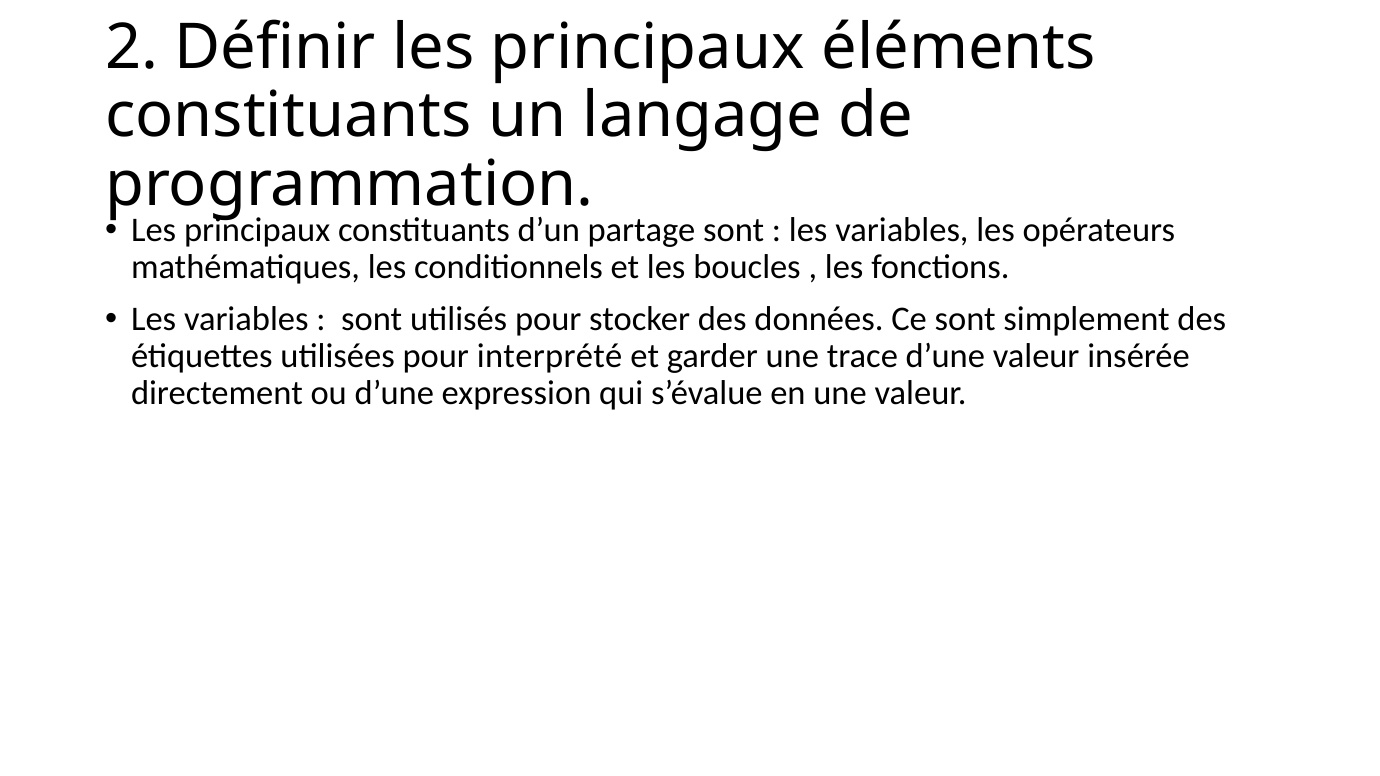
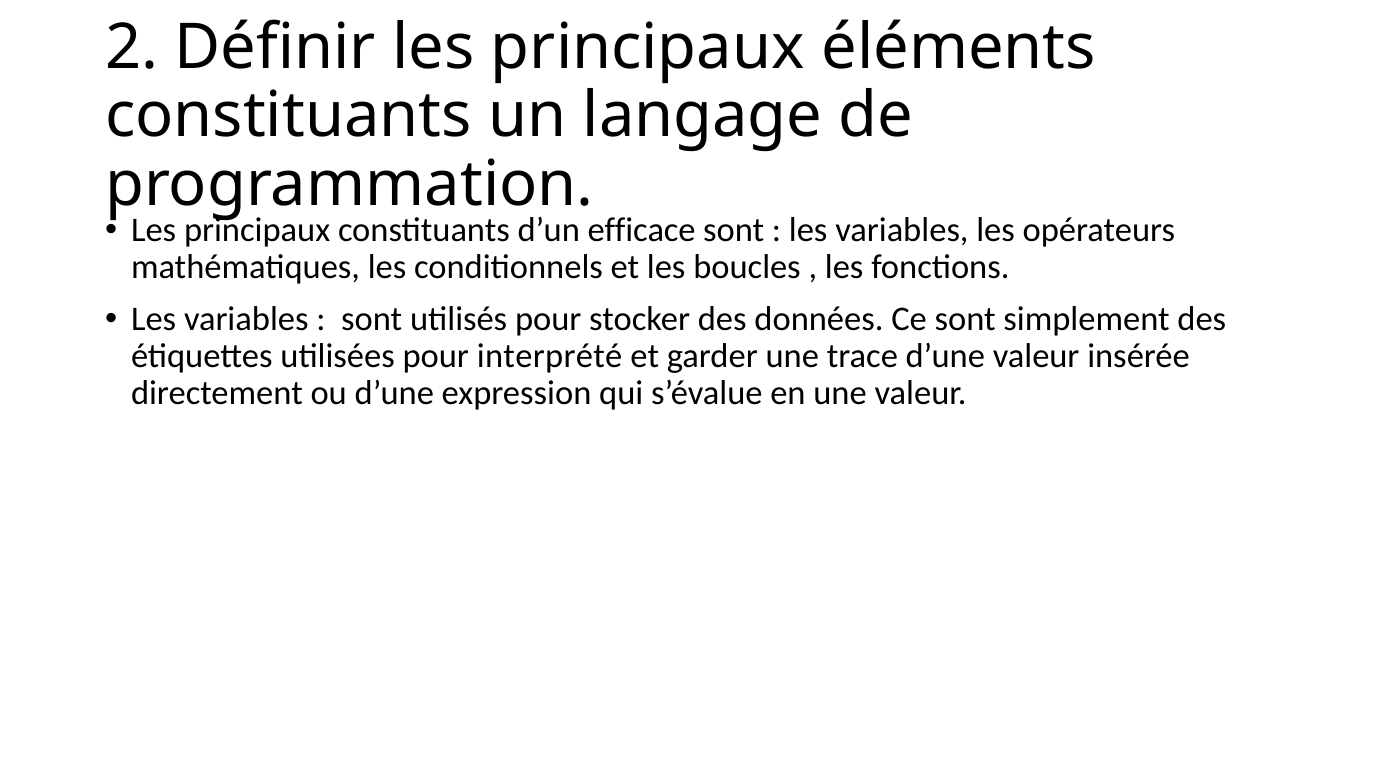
partage: partage -> efficace
